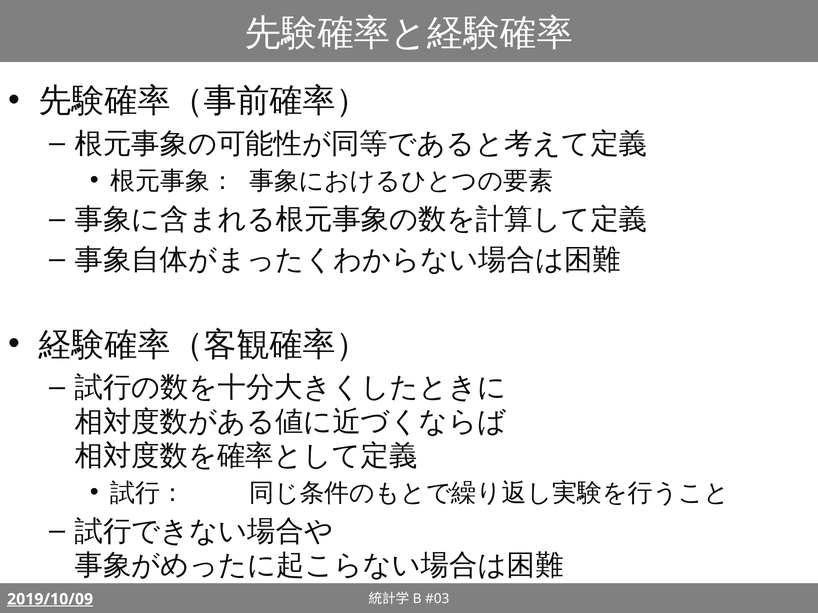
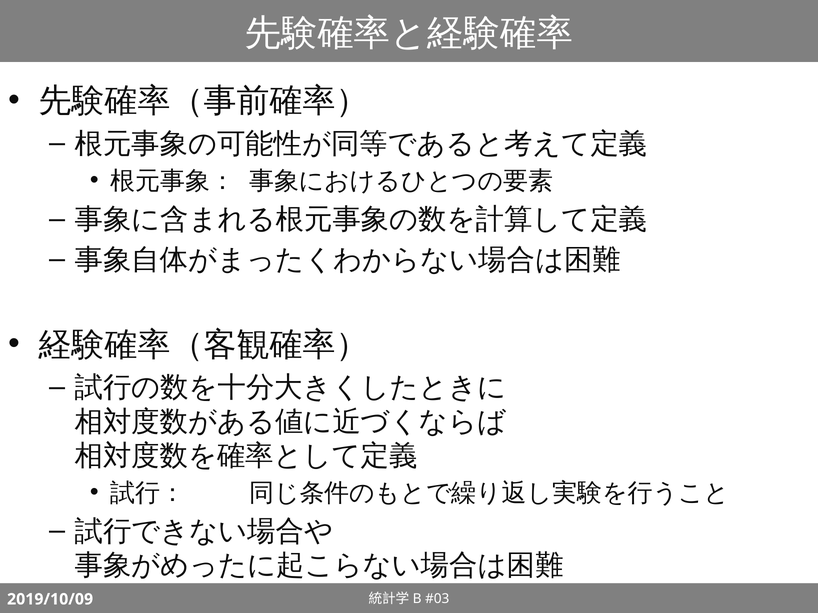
2019/10/09 underline: present -> none
